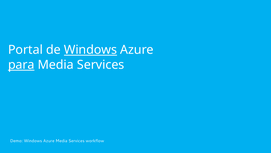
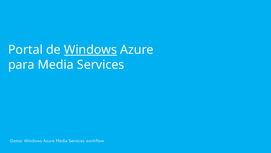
para underline: present -> none
